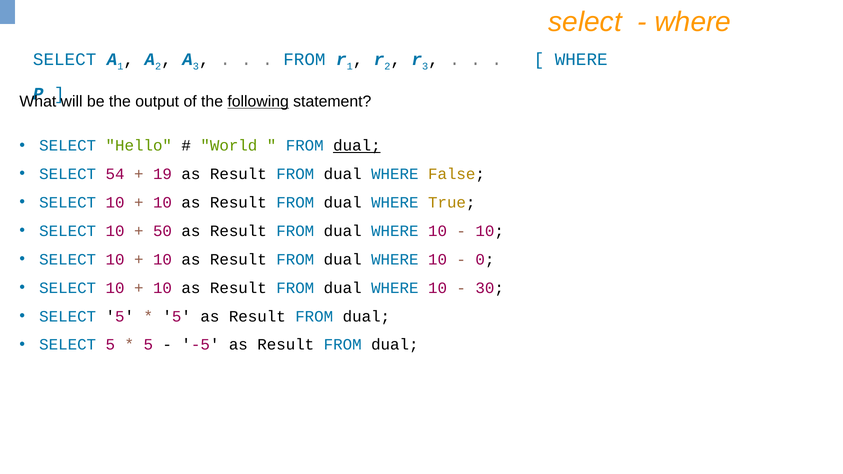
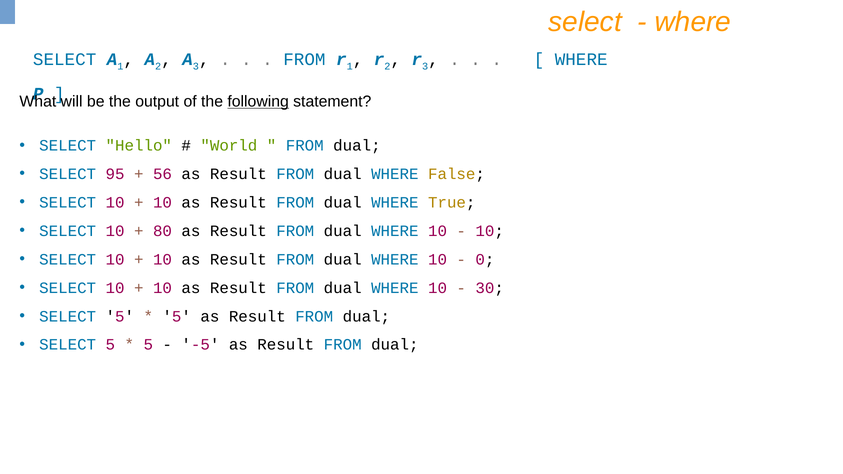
dual at (357, 146) underline: present -> none
54: 54 -> 95
19: 19 -> 56
50: 50 -> 80
